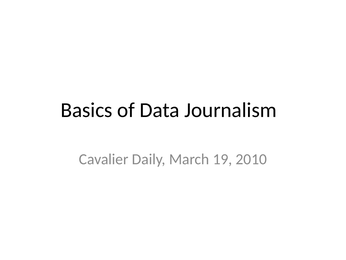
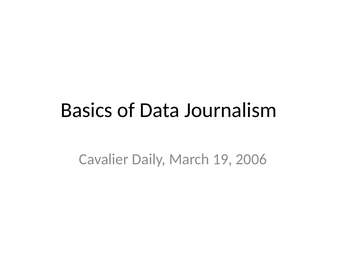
2010: 2010 -> 2006
